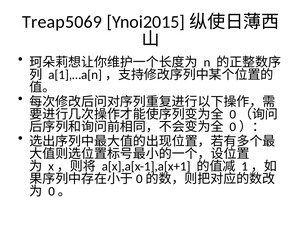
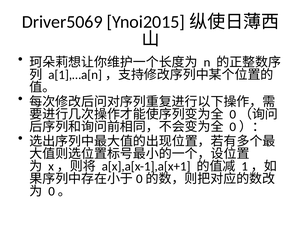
Treap5069: Treap5069 -> Driver5069
